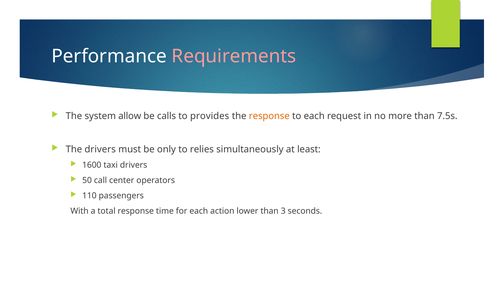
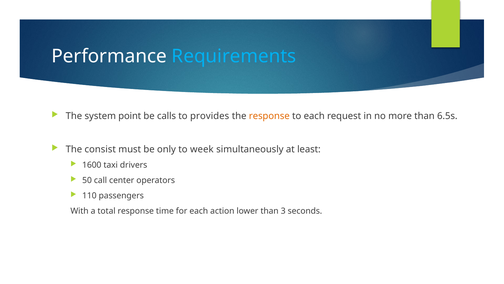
Requirements colour: pink -> light blue
allow: allow -> point
7.5s: 7.5s -> 6.5s
The drivers: drivers -> consist
relies: relies -> week
